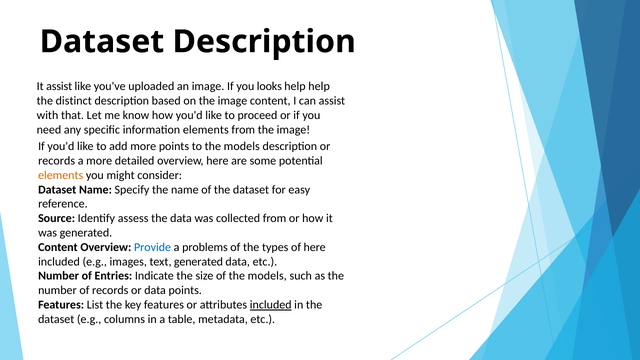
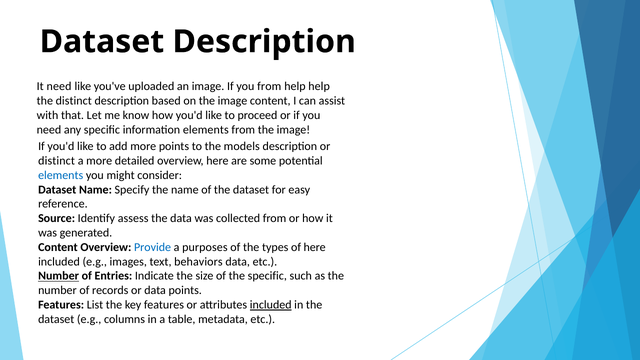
It assist: assist -> need
you looks: looks -> from
records at (57, 161): records -> distinct
elements at (61, 175) colour: orange -> blue
problems: problems -> purposes
text generated: generated -> behaviors
Number at (59, 276) underline: none -> present
of the models: models -> specific
